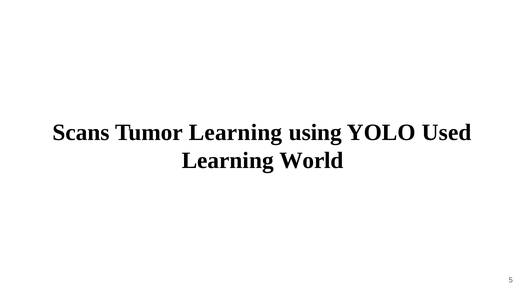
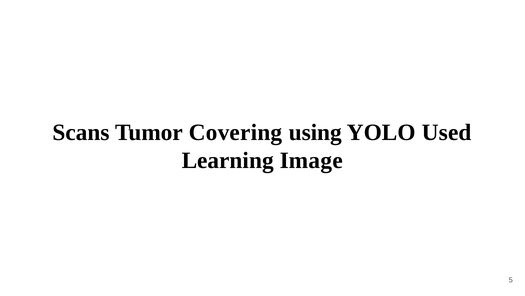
Tumor Learning: Learning -> Covering
World: World -> Image
